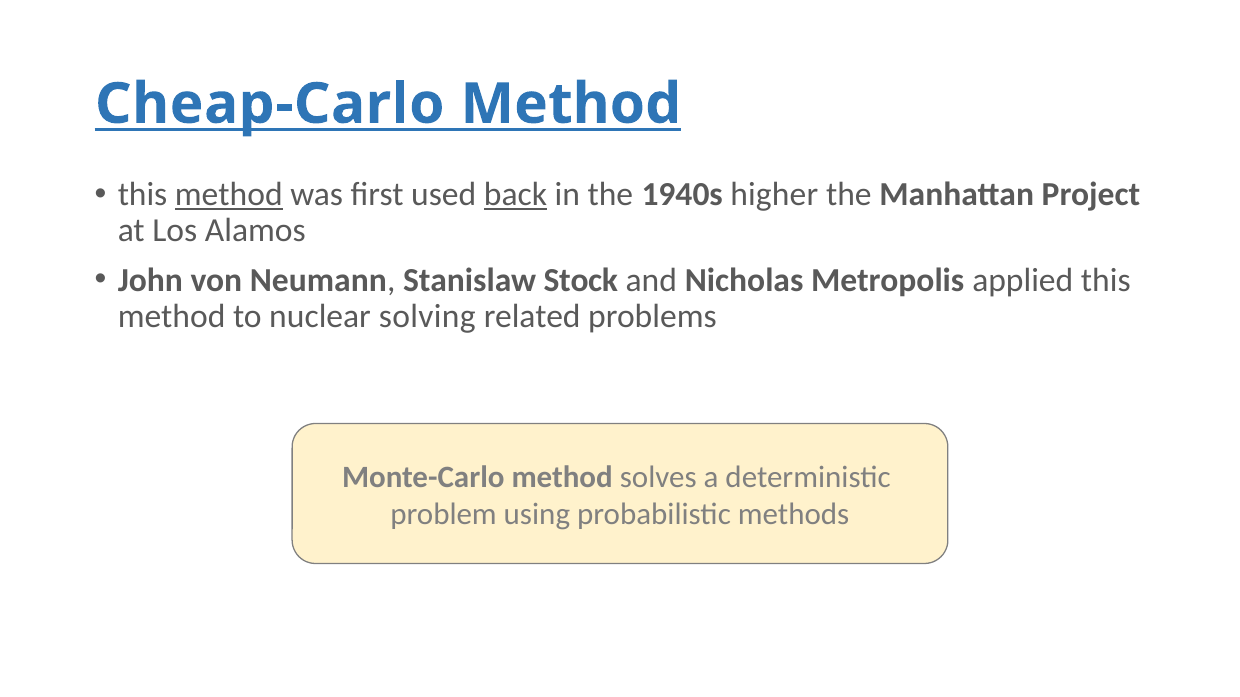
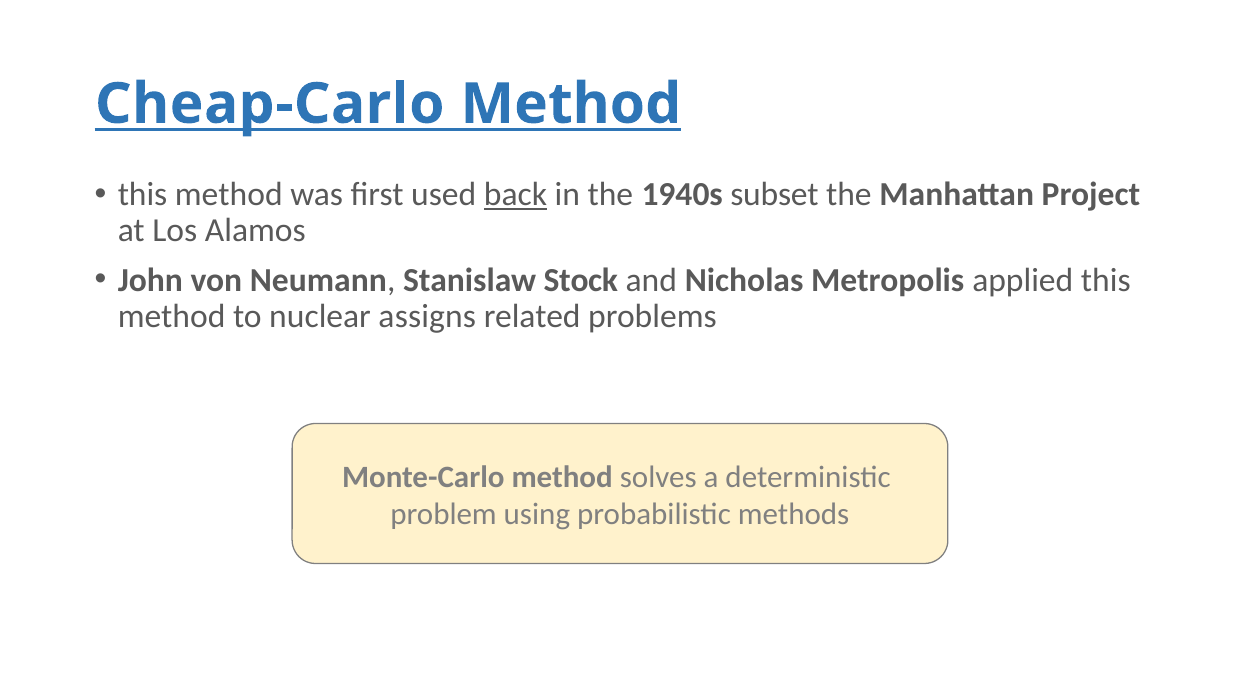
method at (229, 195) underline: present -> none
higher: higher -> subset
solving: solving -> assigns
